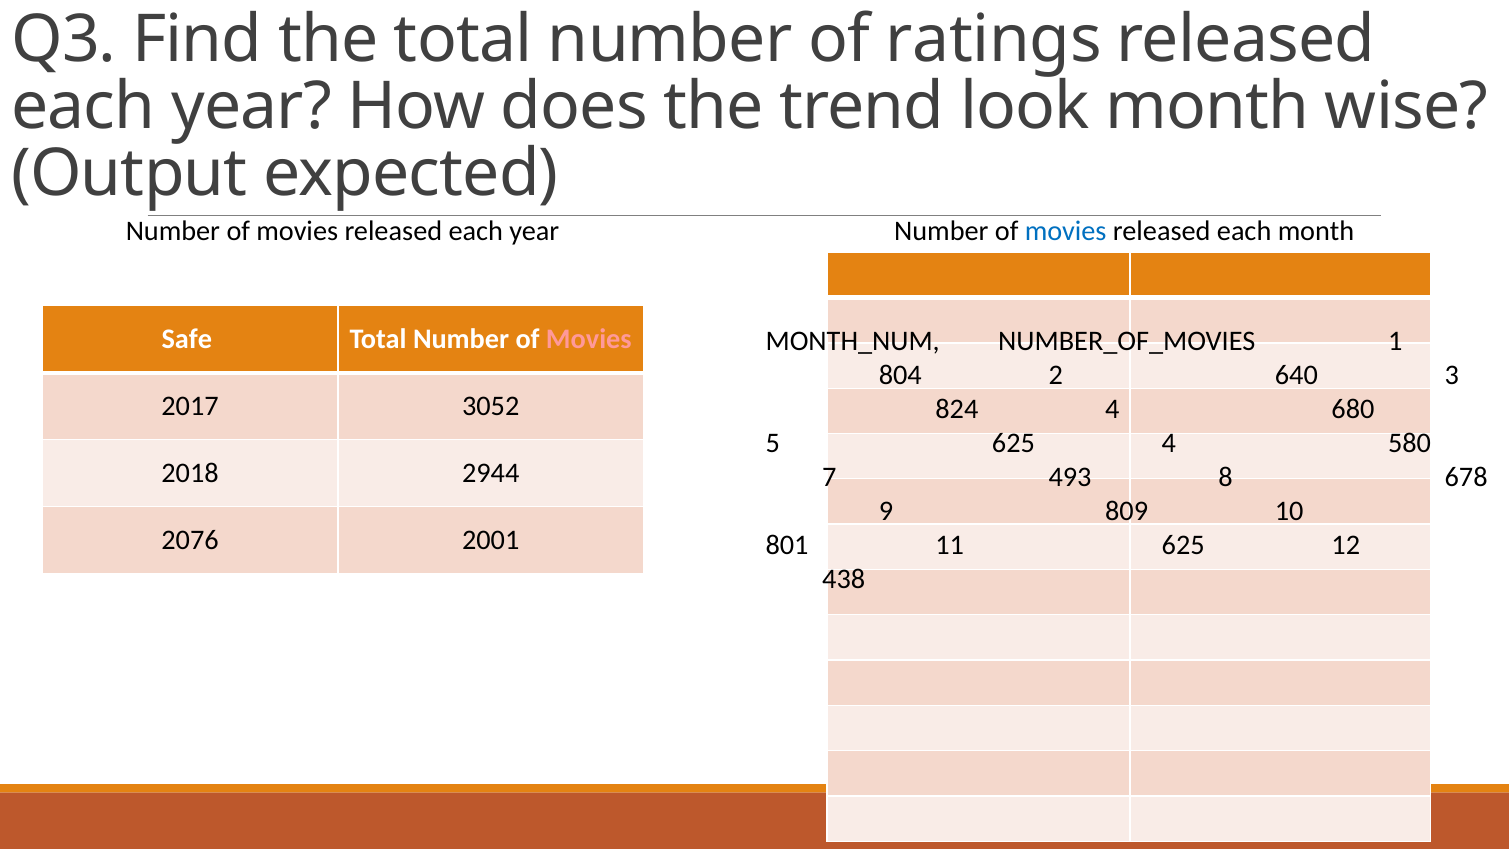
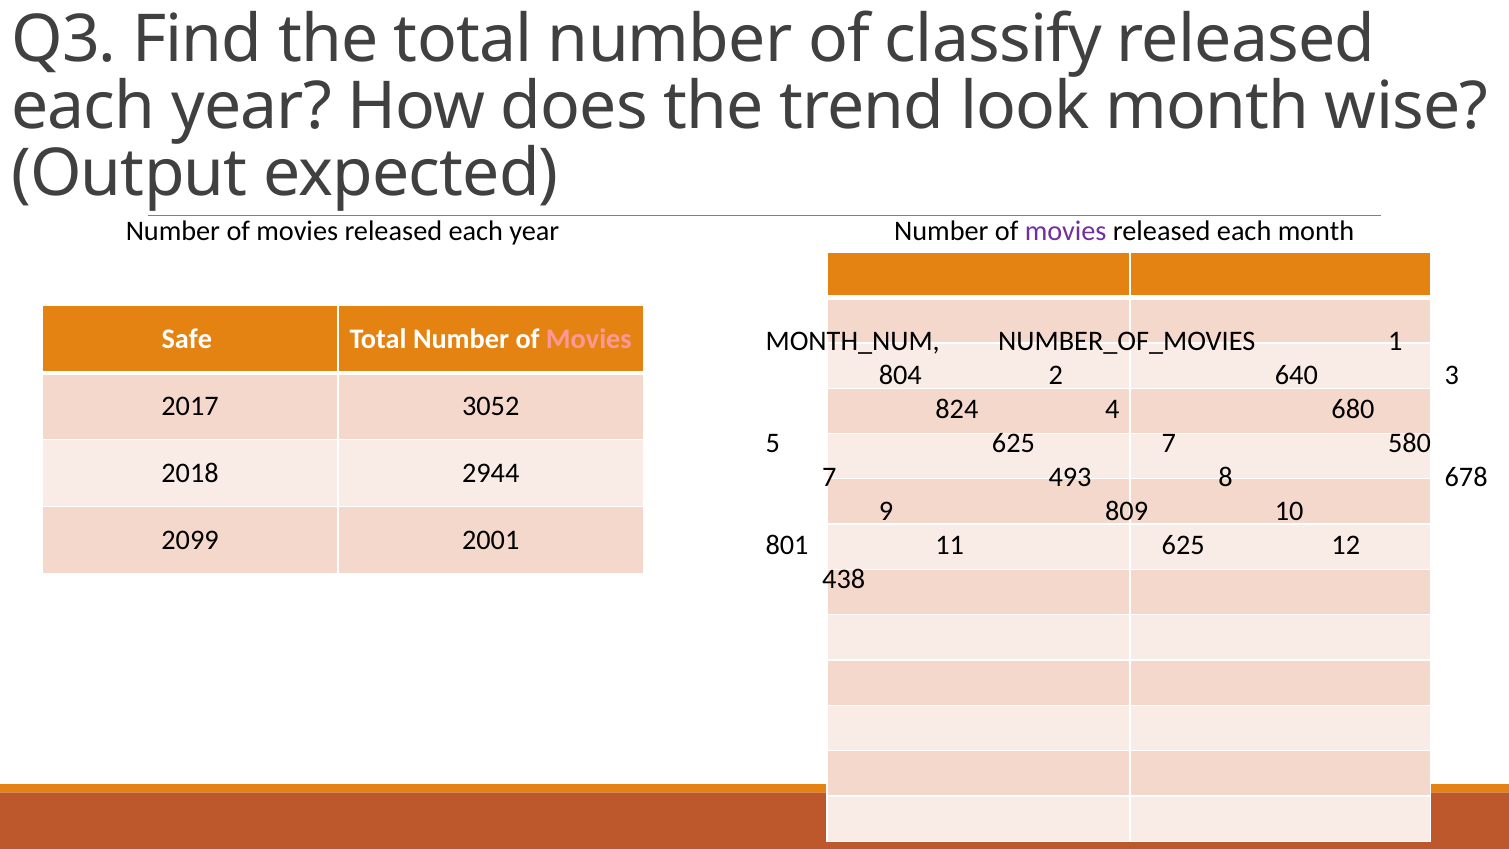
ratings: ratings -> classify
movies at (1066, 231) colour: blue -> purple
625 4: 4 -> 7
2076: 2076 -> 2099
